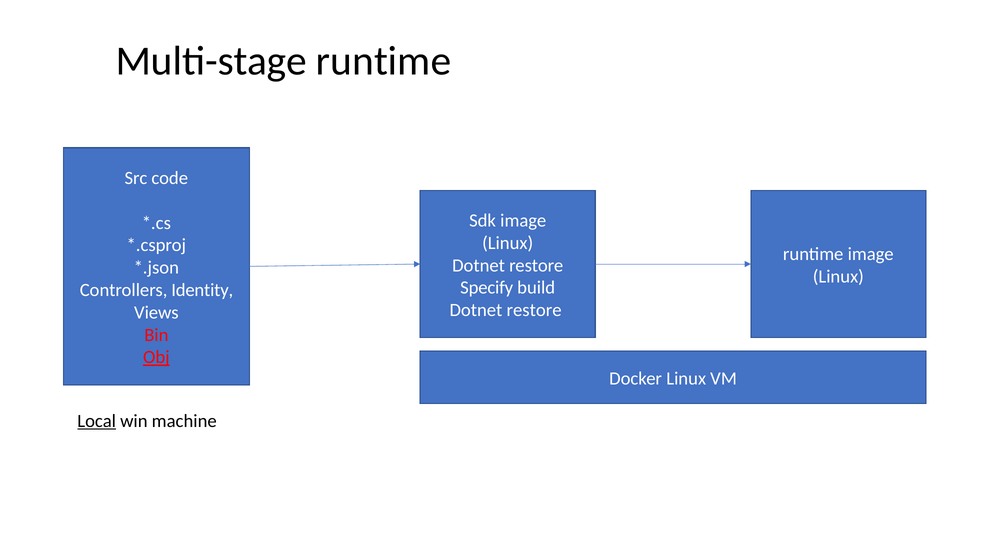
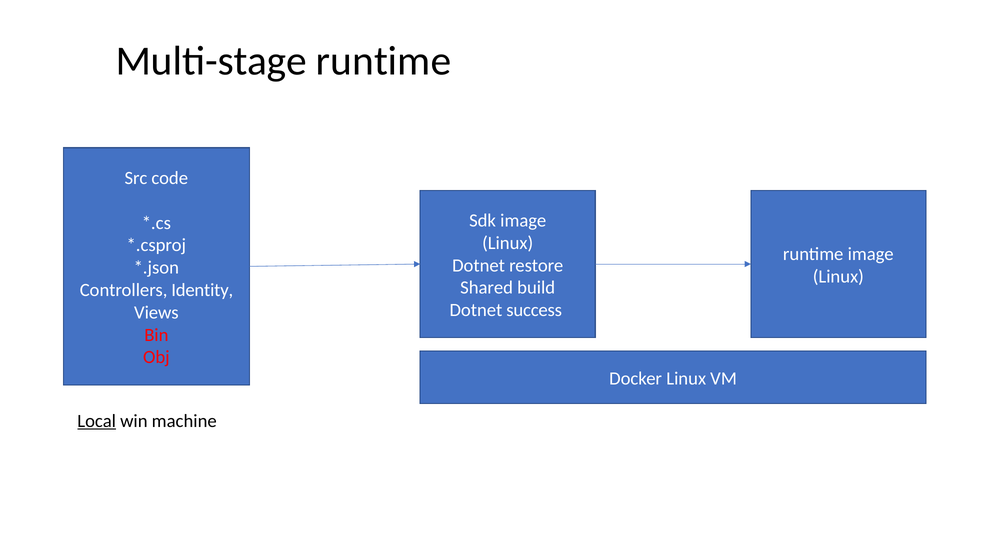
Specify: Specify -> Shared
restore at (534, 310): restore -> success
Obj underline: present -> none
